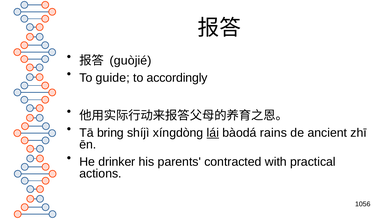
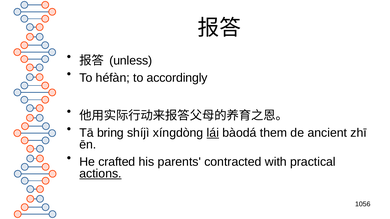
guòjié: guòjié -> unless
guide: guide -> héfàn
rains: rains -> them
drinker: drinker -> crafted
actions underline: none -> present
